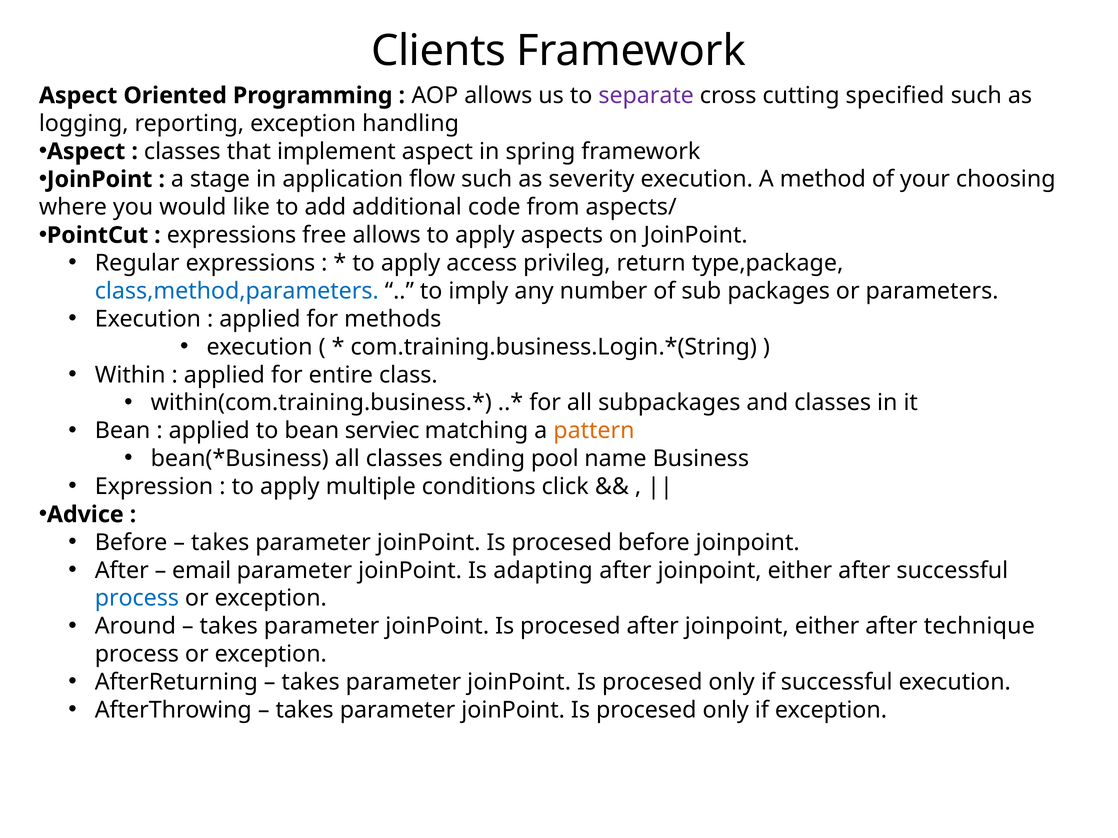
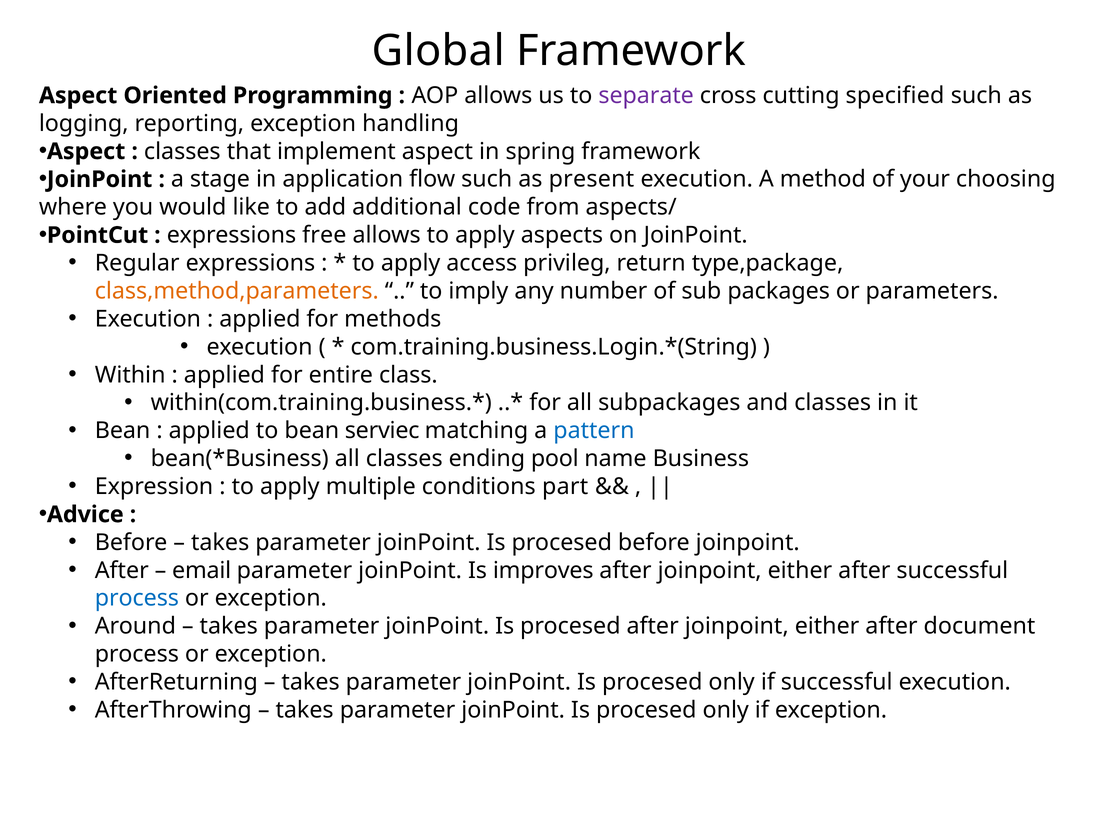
Clients: Clients -> Global
severity: severity -> present
class,method,parameters colour: blue -> orange
pattern colour: orange -> blue
click: click -> part
adapting: adapting -> improves
technique: technique -> document
